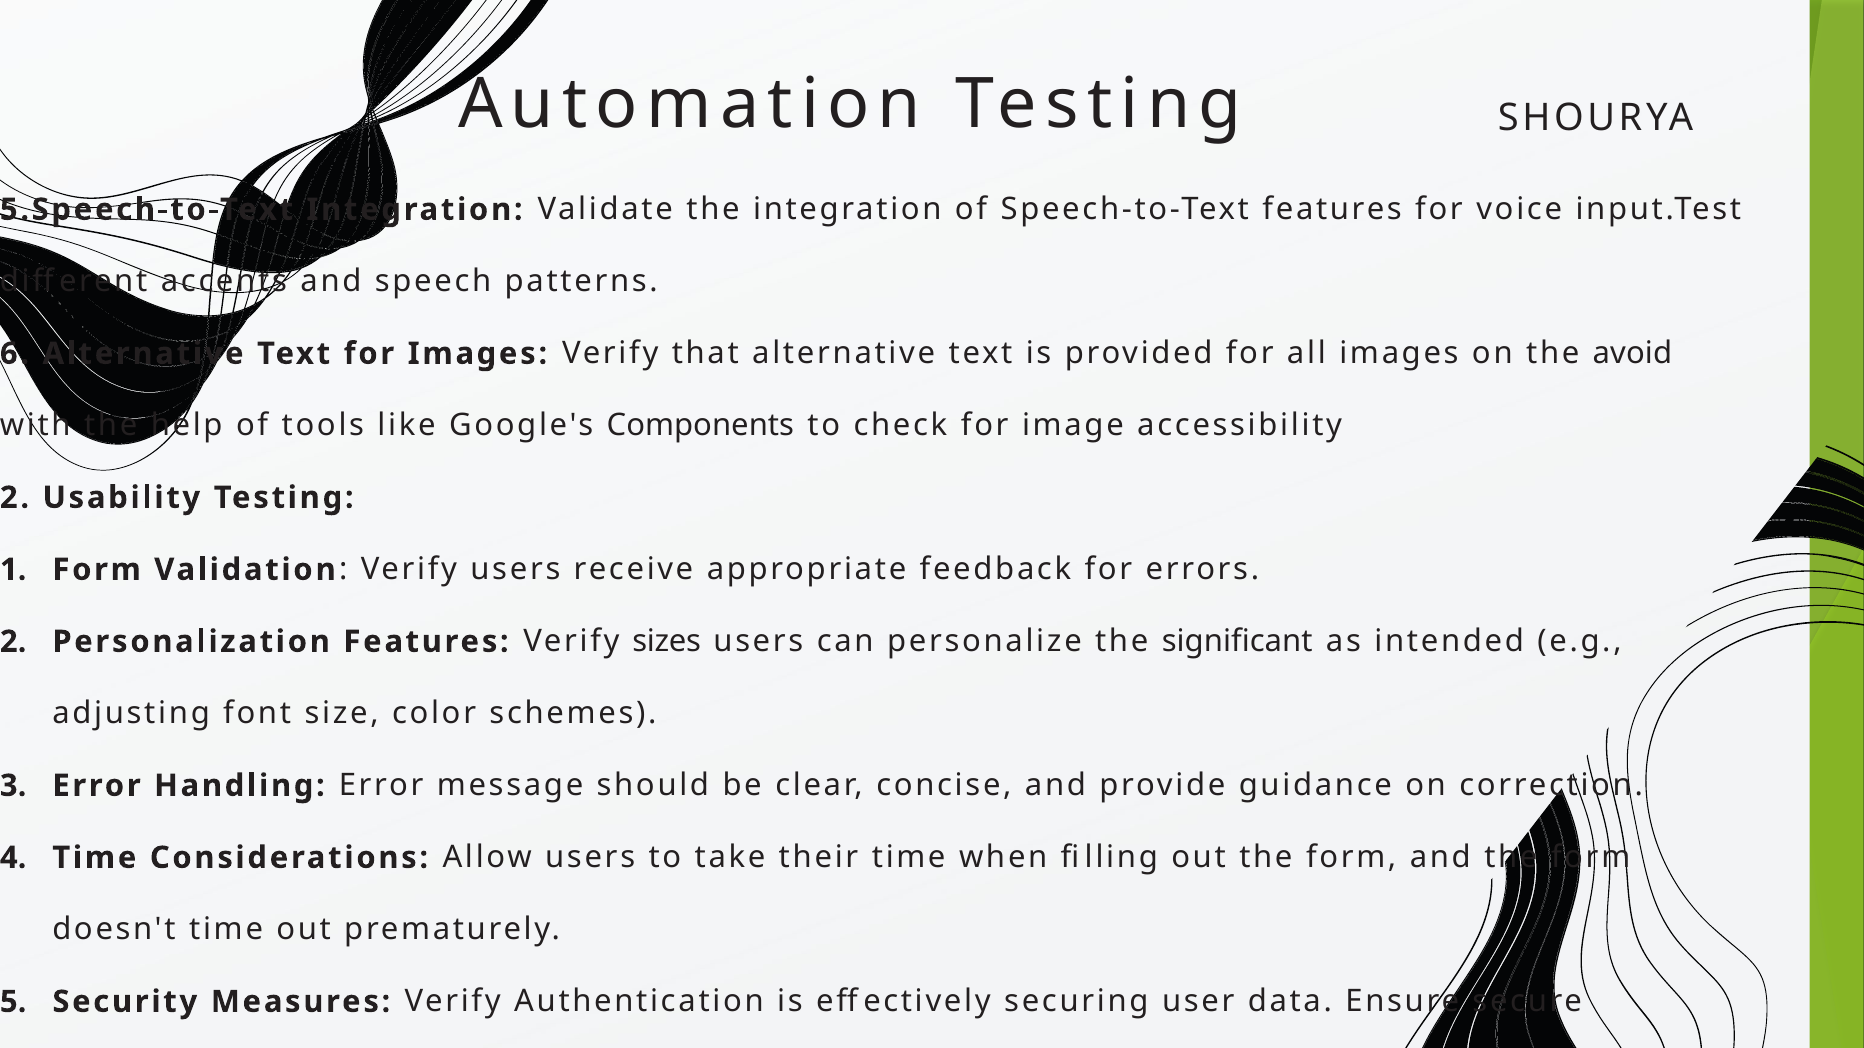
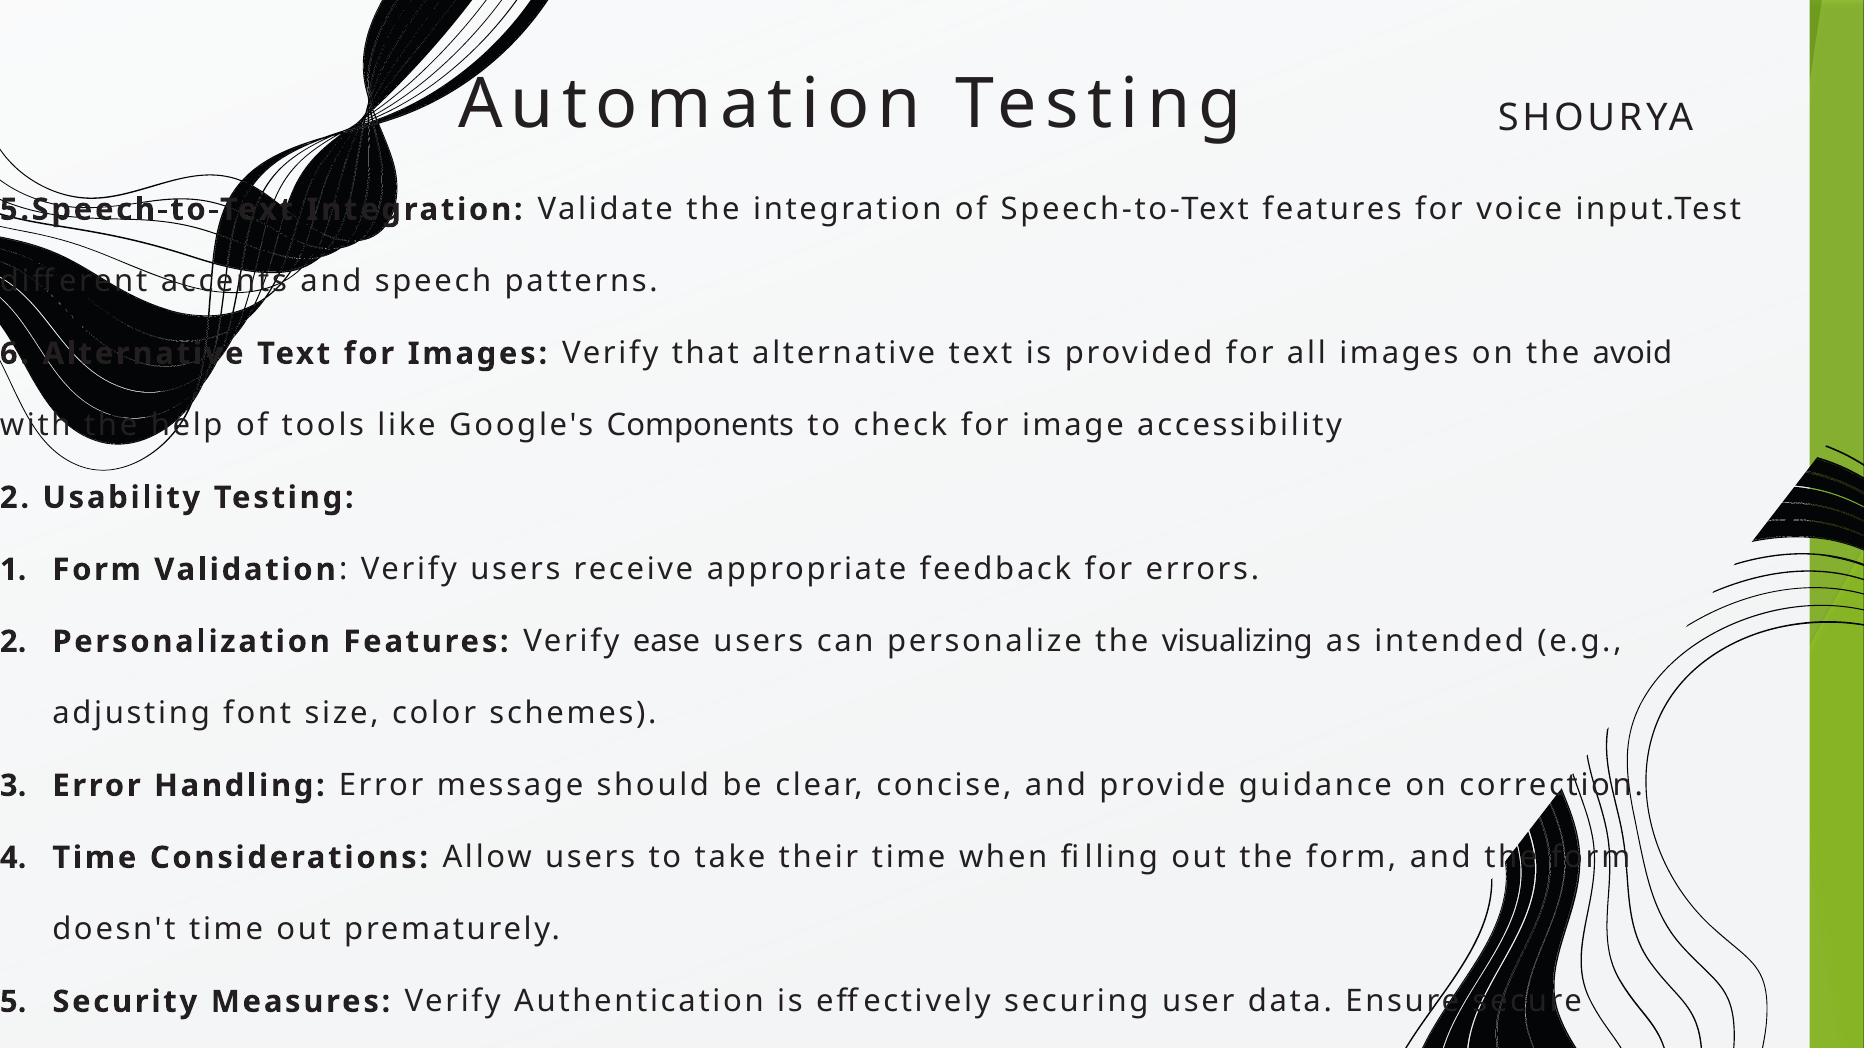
sizes: sizes -> ease
significant: significant -> visualizing
